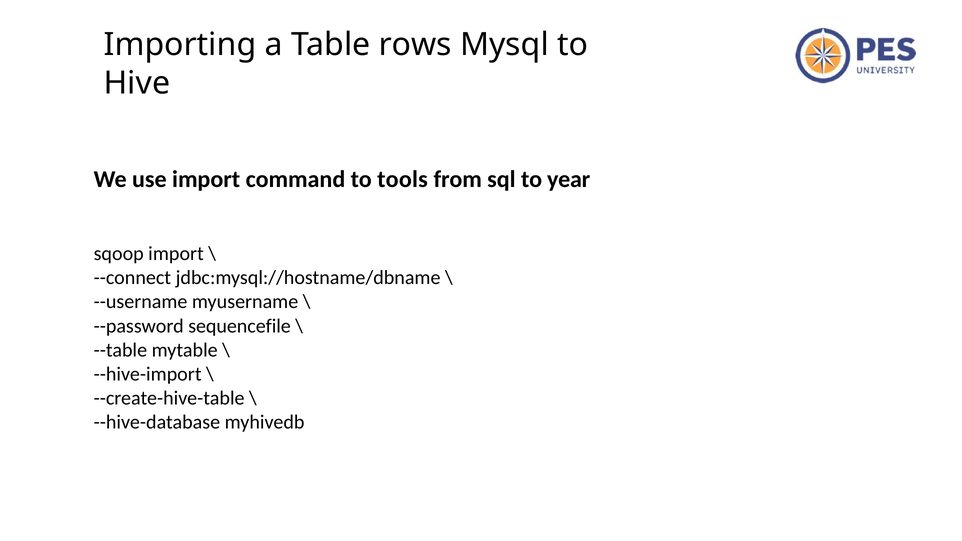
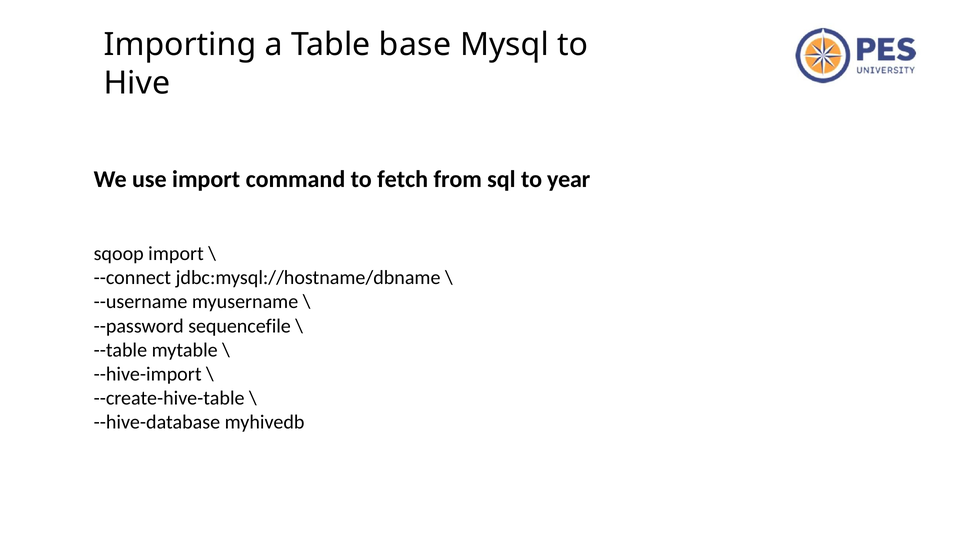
rows: rows -> base
tools: tools -> fetch
